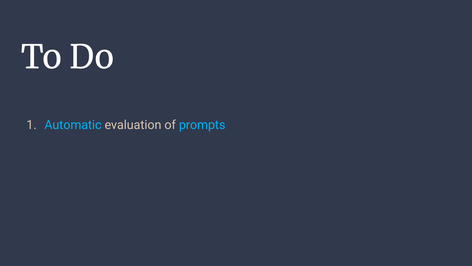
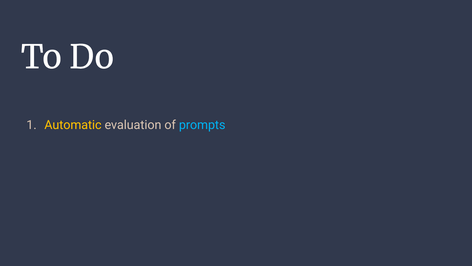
Automatic colour: light blue -> yellow
